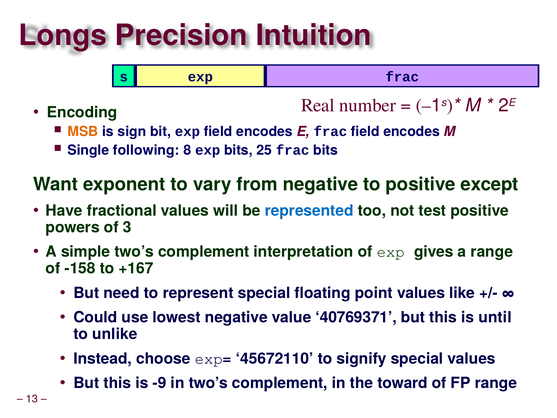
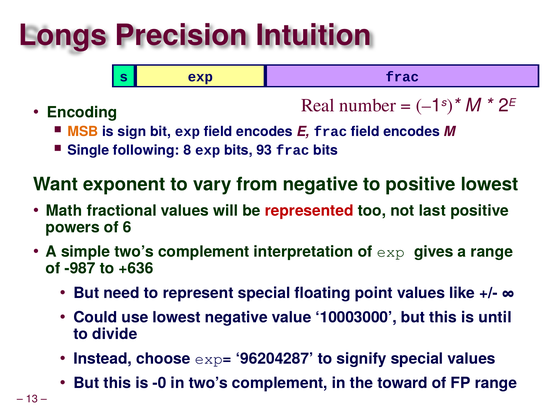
25: 25 -> 93
positive except: except -> lowest
Have: Have -> Math
represented colour: blue -> red
test: test -> last
3: 3 -> 6
-158: -158 -> -987
+167: +167 -> +636
40769371: 40769371 -> 10003000
unlike: unlike -> divide
45672110: 45672110 -> 96204287
-9: -9 -> -0
